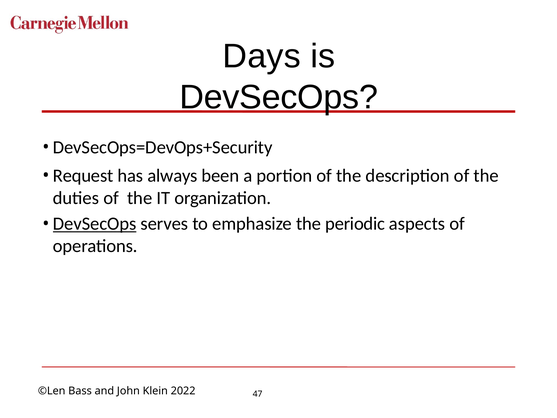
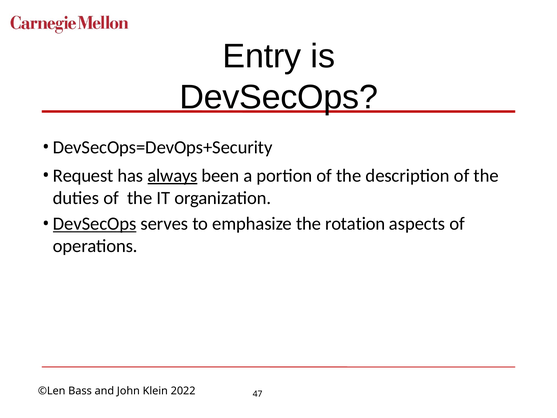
Days: Days -> Entry
always underline: none -> present
periodic: periodic -> rotation
